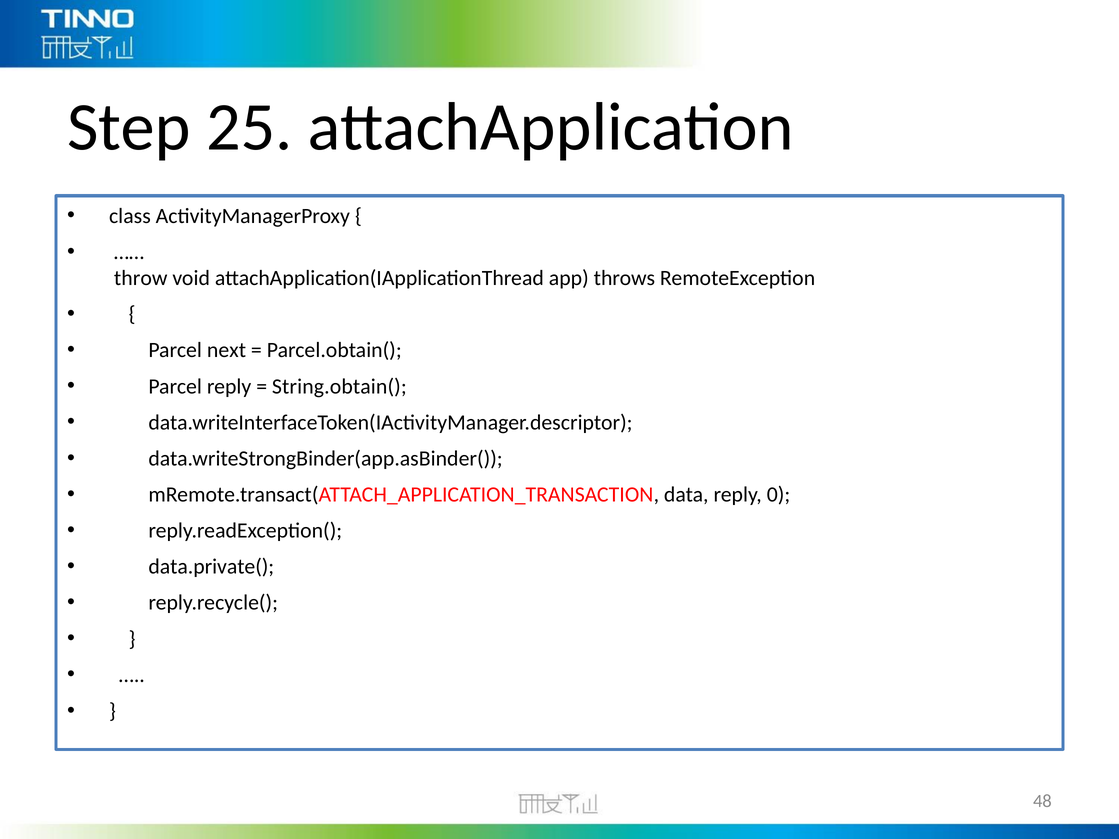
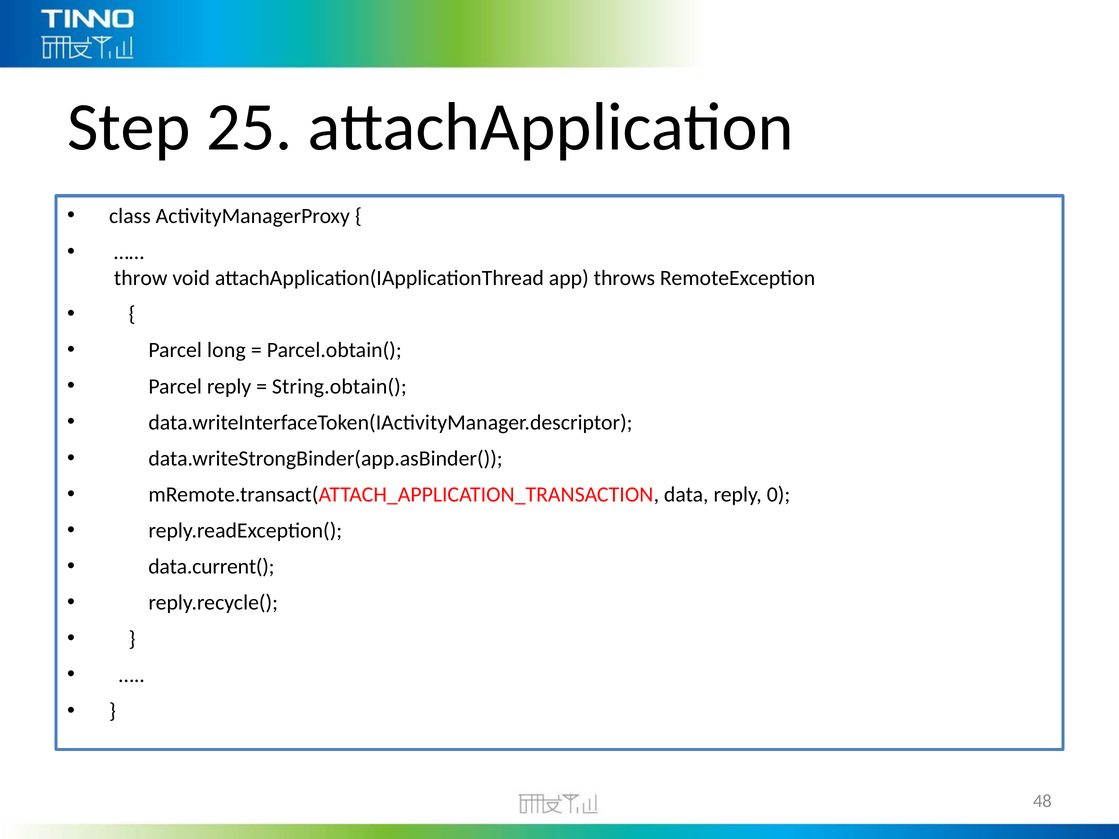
next: next -> long
data.private(: data.private( -> data.current(
